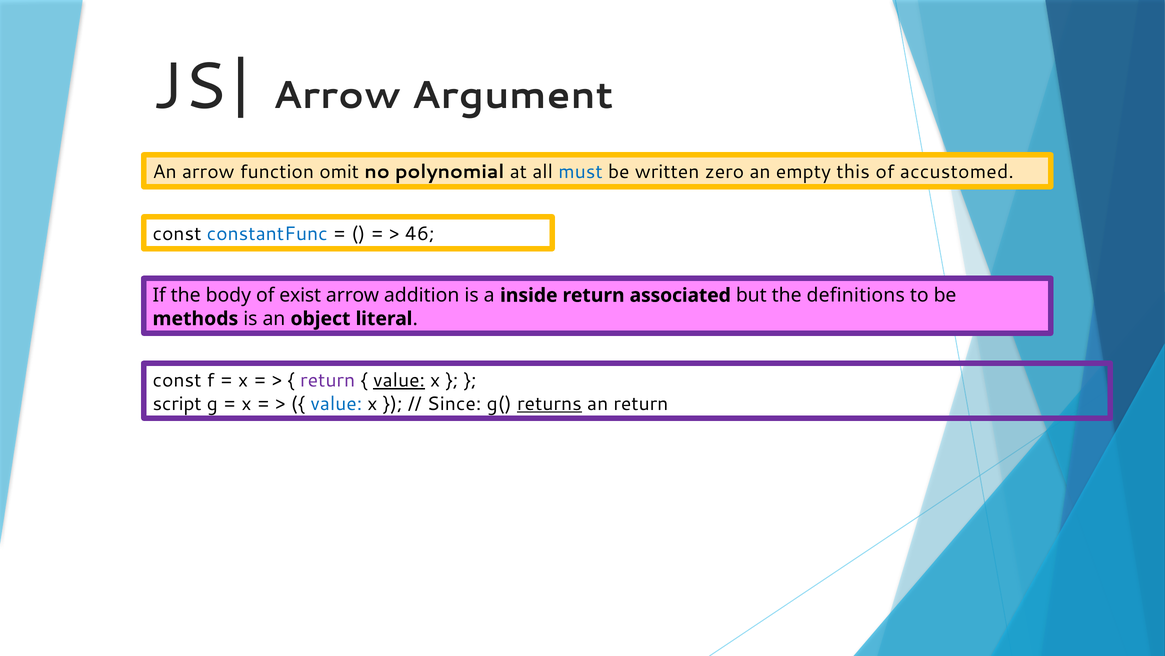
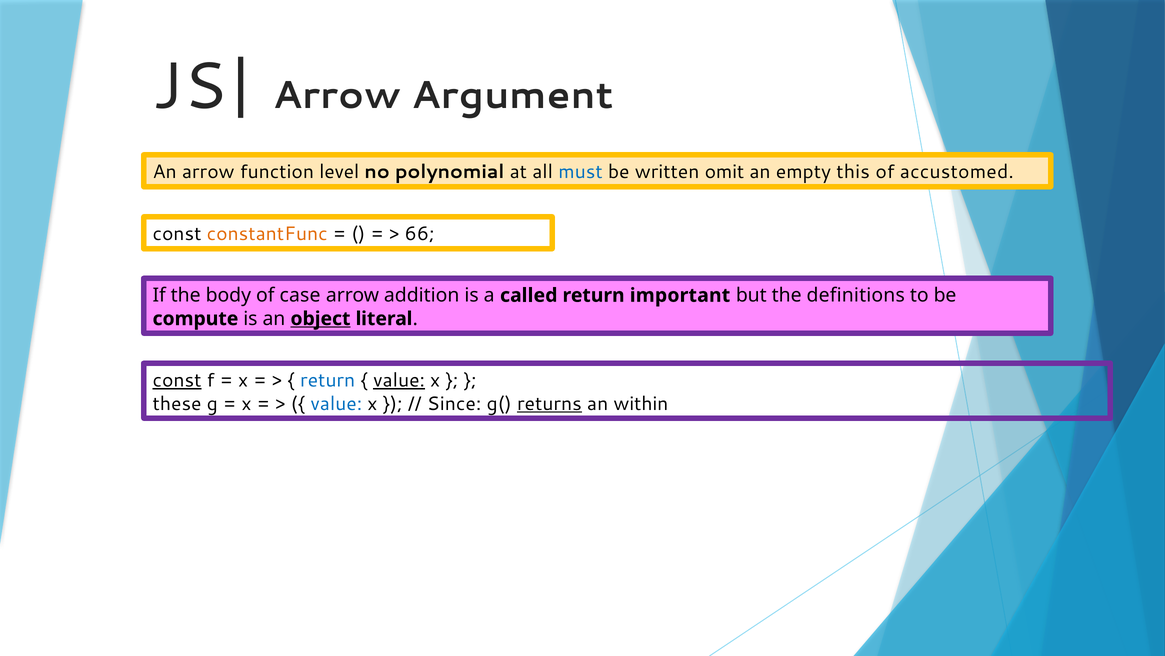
omit: omit -> level
zero: zero -> omit
constantFunc colour: blue -> orange
46: 46 -> 66
exist: exist -> case
inside: inside -> called
associated: associated -> important
methods: methods -> compute
object underline: none -> present
const at (177, 380) underline: none -> present
return at (328, 380) colour: purple -> blue
script: script -> these
an return: return -> within
